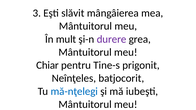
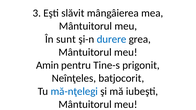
mult: mult -> sunt
durere colour: purple -> blue
Chiar: Chiar -> Amin
